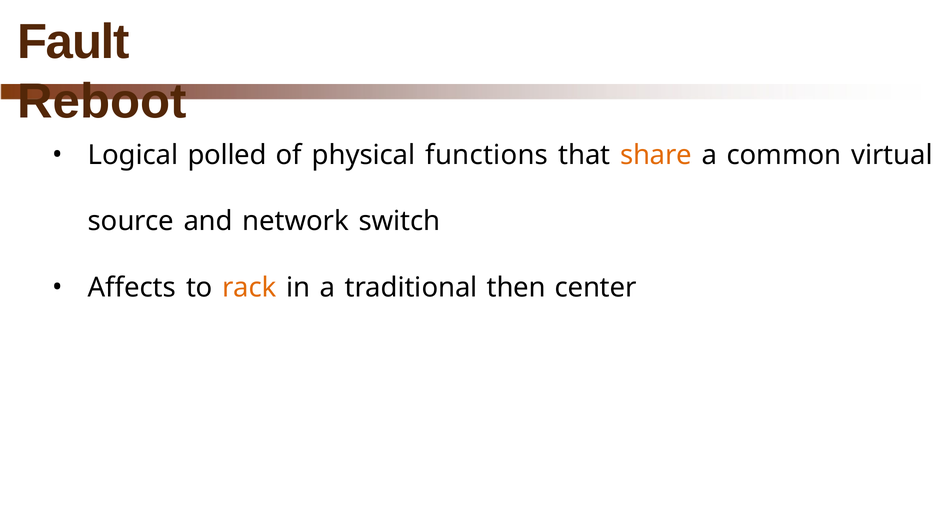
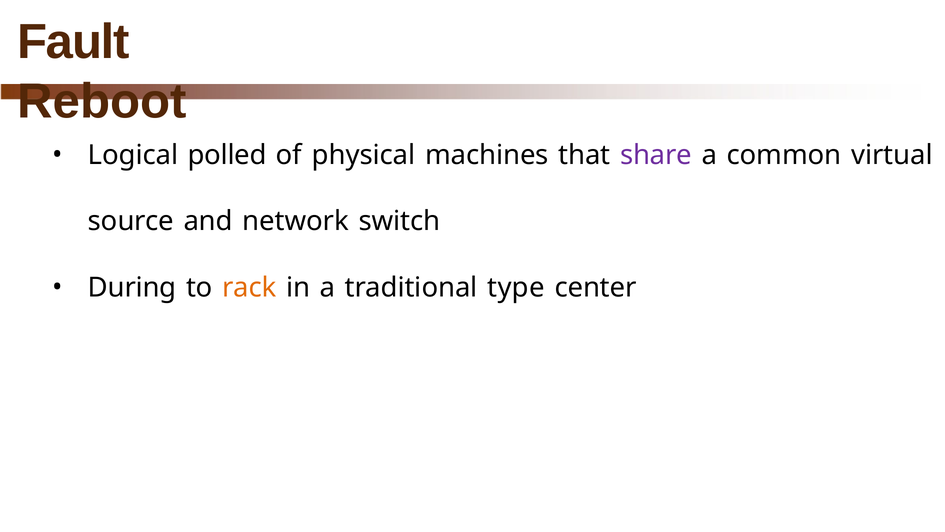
functions: functions -> machines
share colour: orange -> purple
Affects: Affects -> During
then: then -> type
